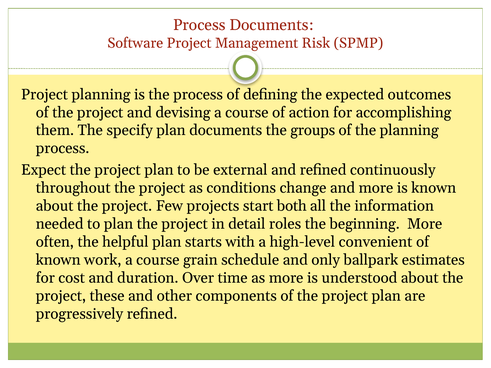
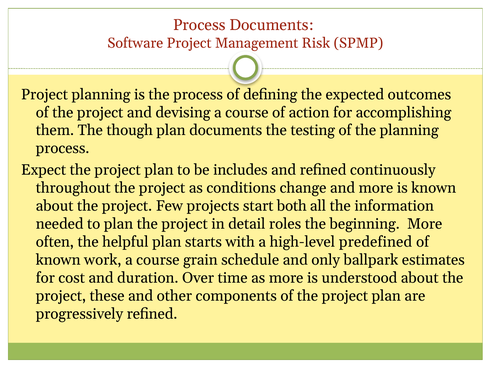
specify: specify -> though
groups: groups -> testing
external: external -> includes
convenient: convenient -> predefined
